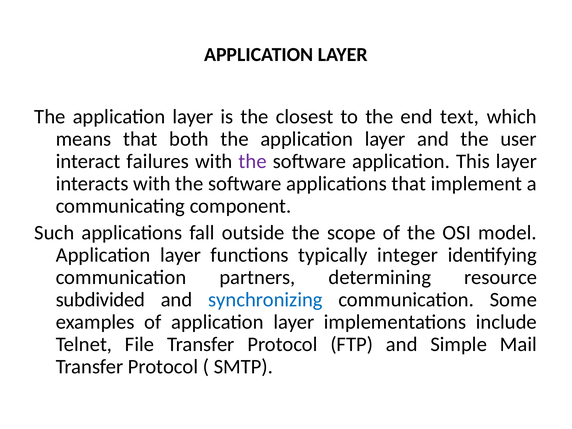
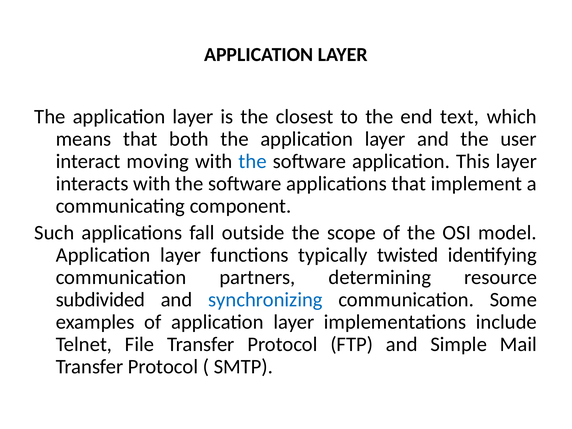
failures: failures -> moving
the at (253, 161) colour: purple -> blue
integer: integer -> twisted
